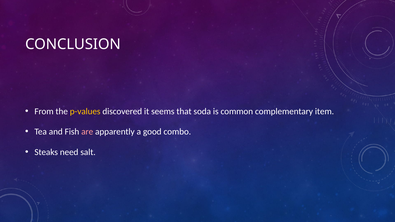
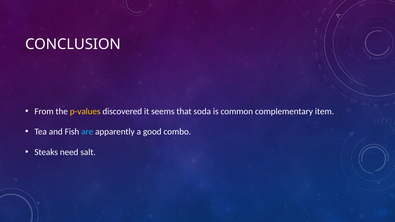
are colour: pink -> light blue
